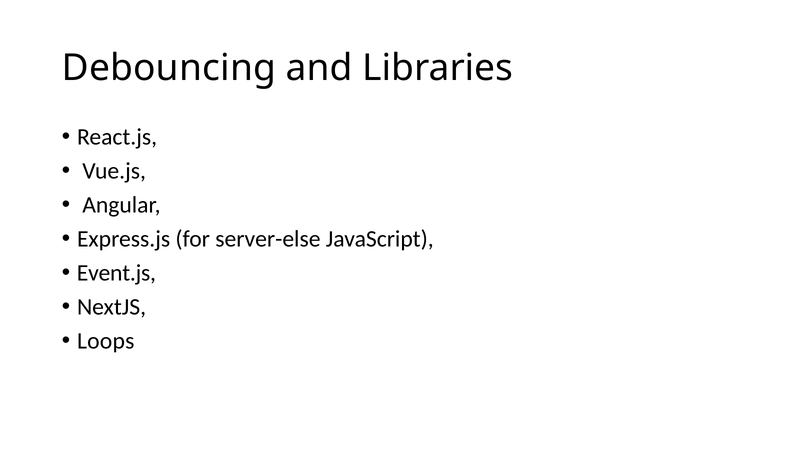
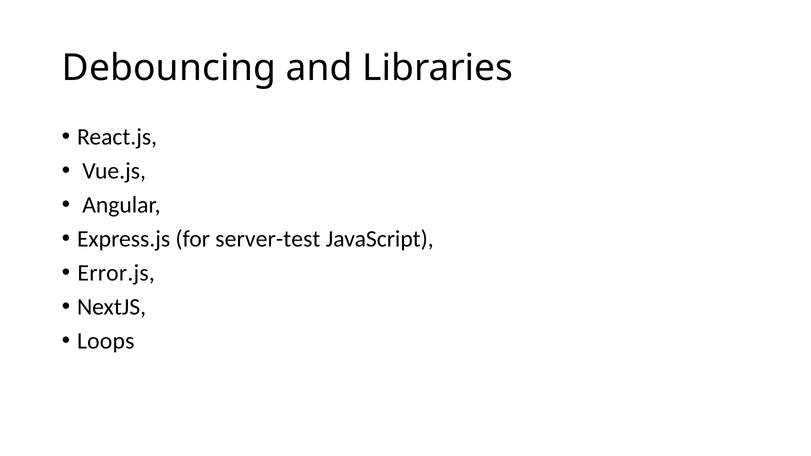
server-else: server-else -> server-test
Event.js: Event.js -> Error.js
